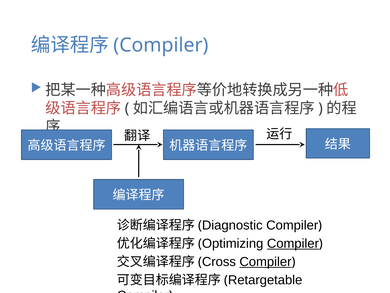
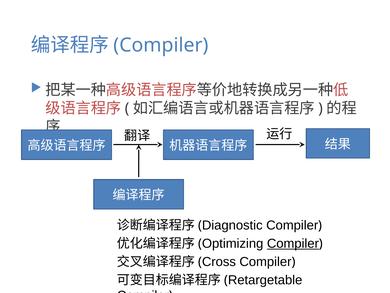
Compiler at (265, 261) underline: present -> none
